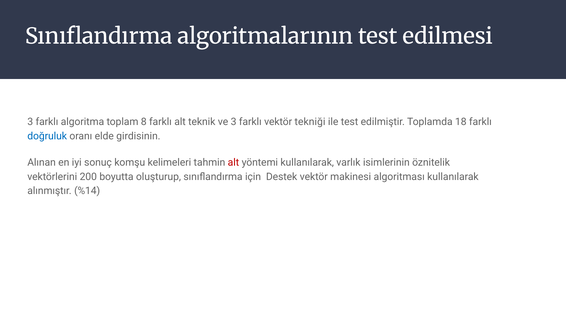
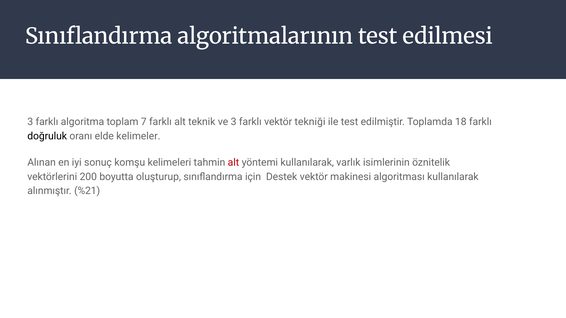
8: 8 -> 7
doğruluk colour: blue -> black
girdisinin: girdisinin -> kelimeler
%14: %14 -> %21
